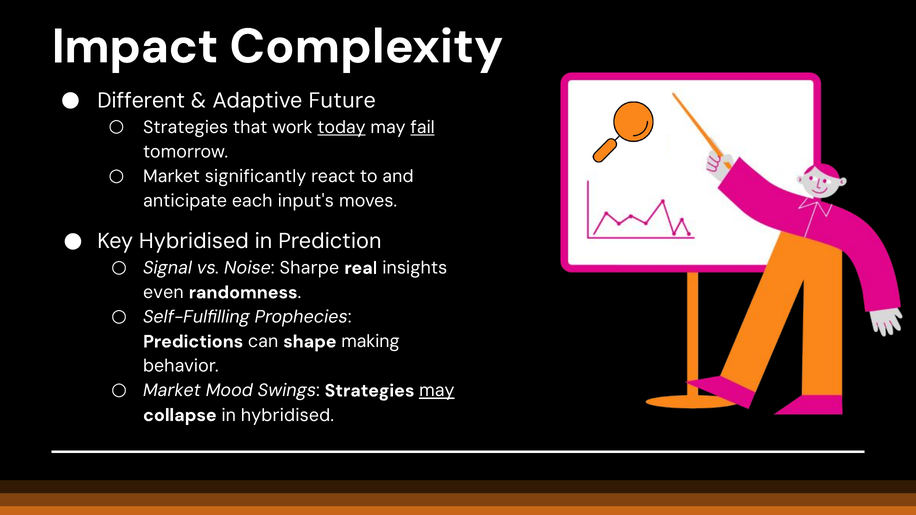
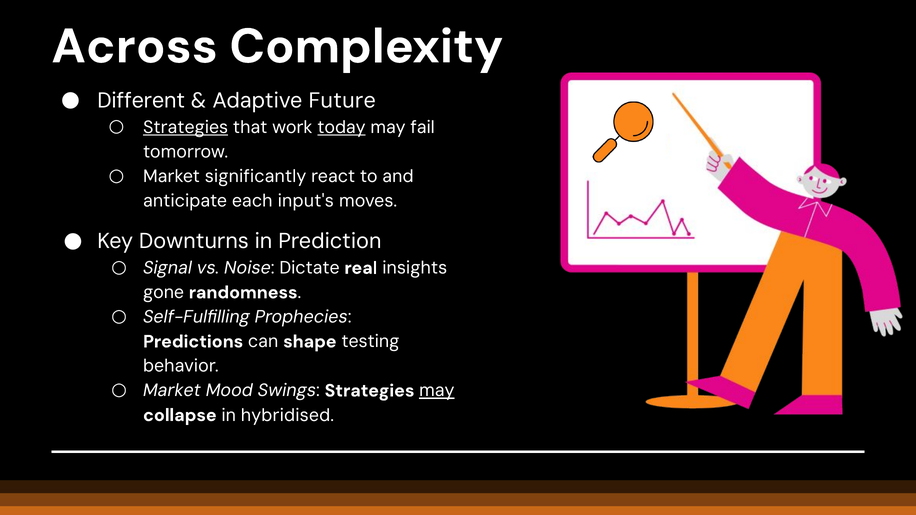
Impact: Impact -> Across
Strategies at (186, 127) underline: none -> present
fail underline: present -> none
Key Hybridised: Hybridised -> Downturns
Sharpe: Sharpe -> Dictate
even: even -> gone
making: making -> testing
